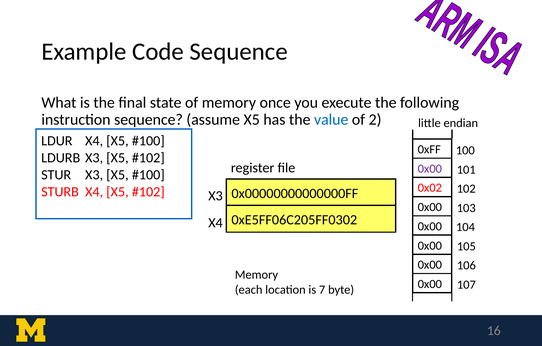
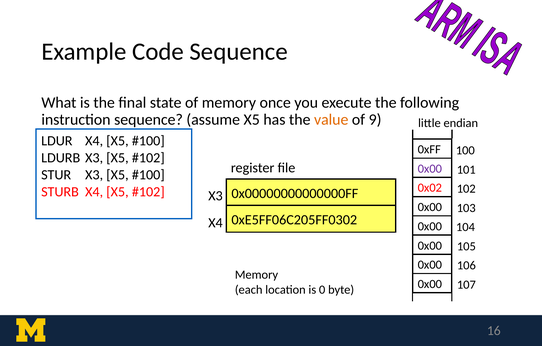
value colour: blue -> orange
2: 2 -> 9
7: 7 -> 0
